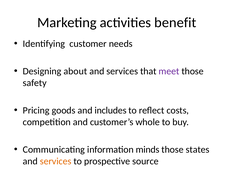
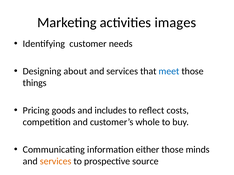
benefit: benefit -> images
meet colour: purple -> blue
safety: safety -> things
minds: minds -> either
states: states -> minds
